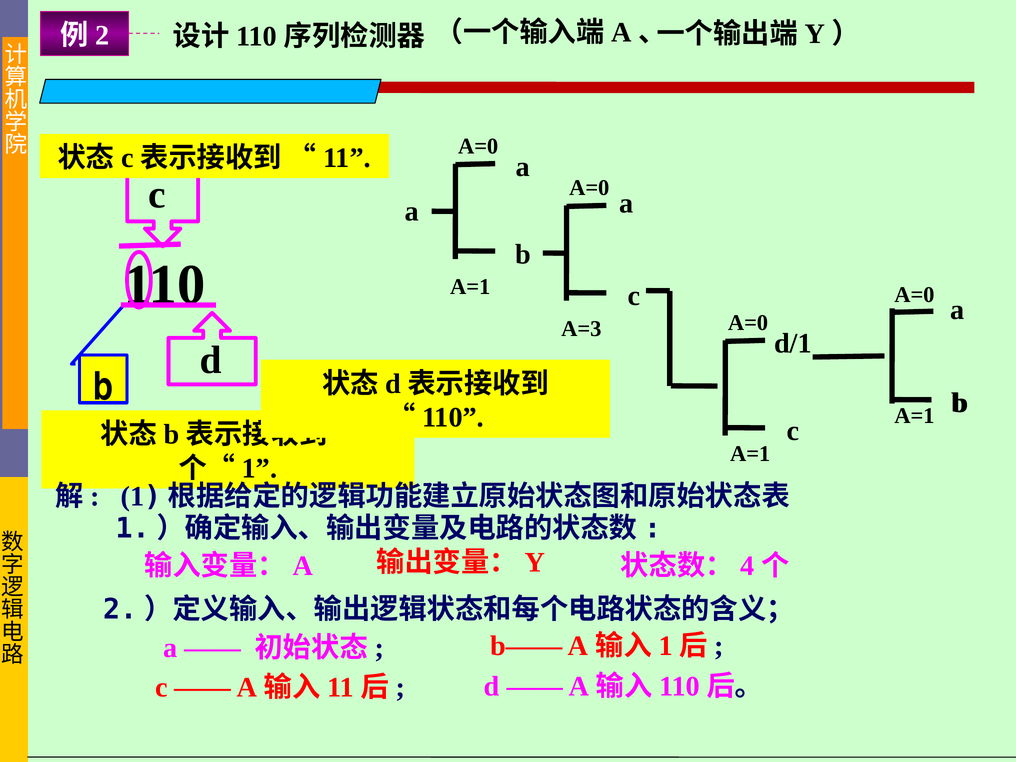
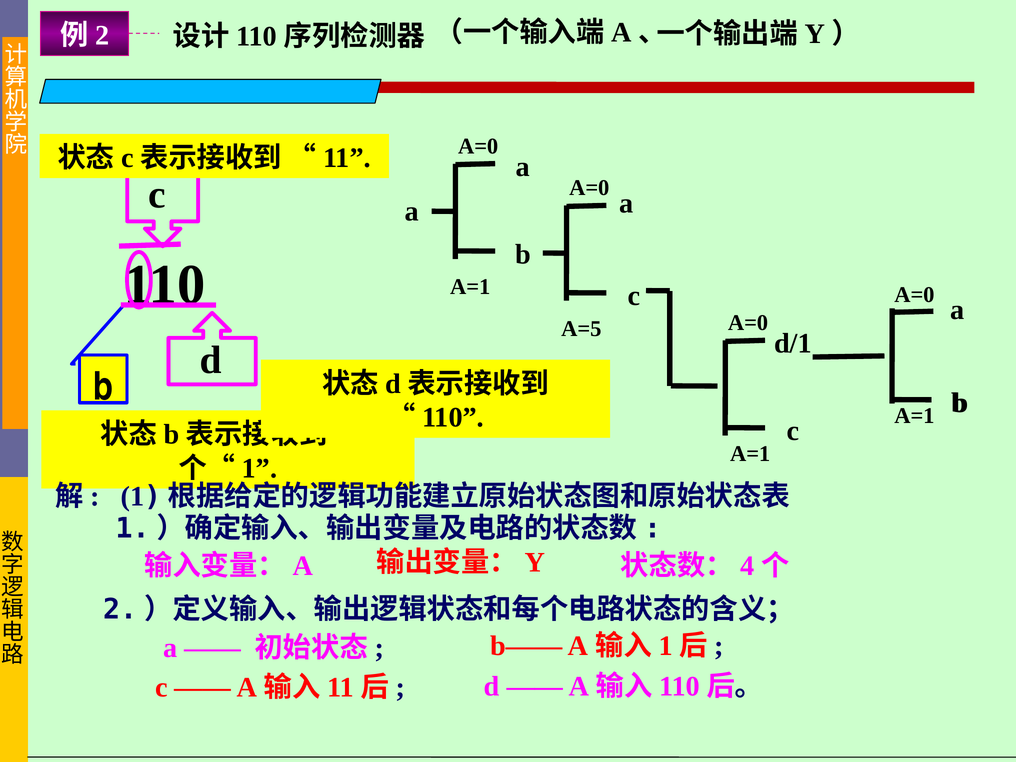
A=3: A=3 -> A=5
